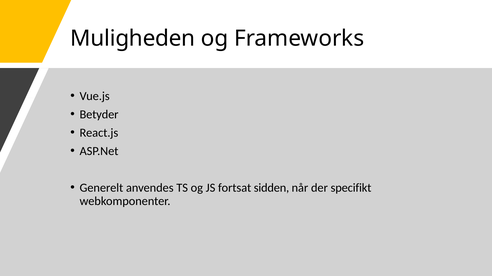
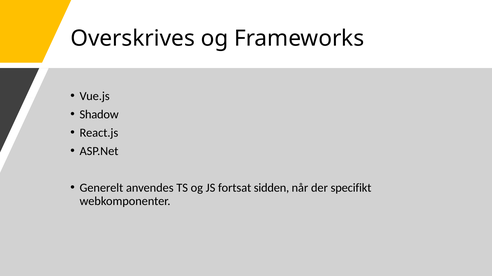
Muligheden: Muligheden -> Overskrives
Betyder: Betyder -> Shadow
